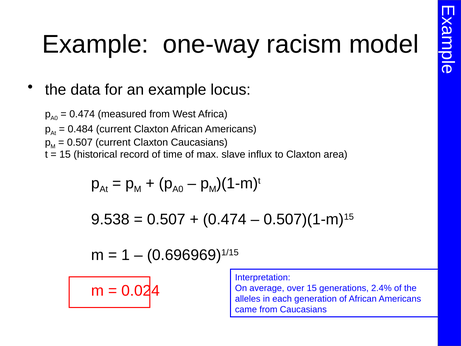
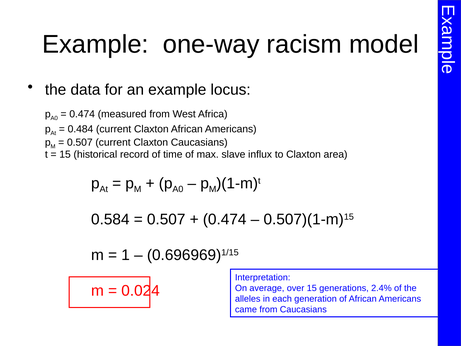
9.538: 9.538 -> 0.584
